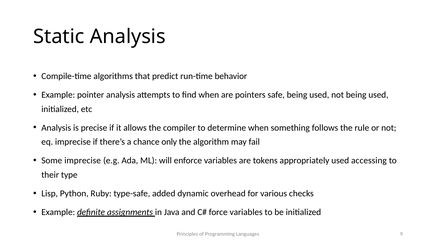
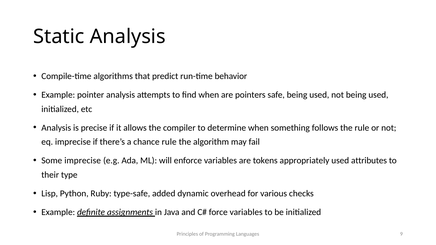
chance only: only -> rule
accessing: accessing -> attributes
